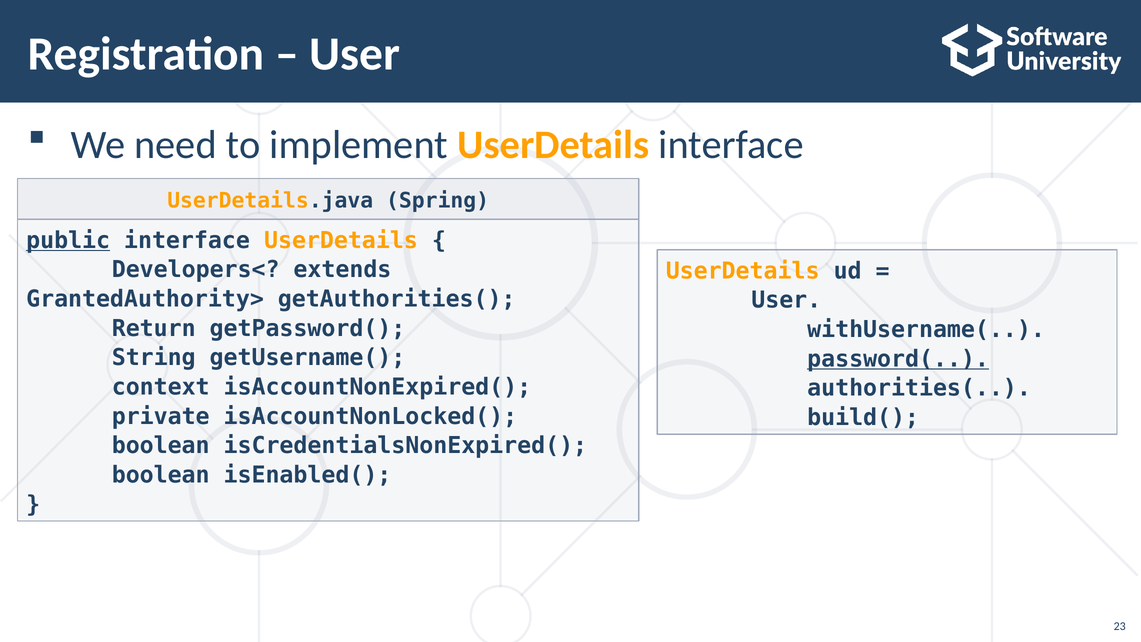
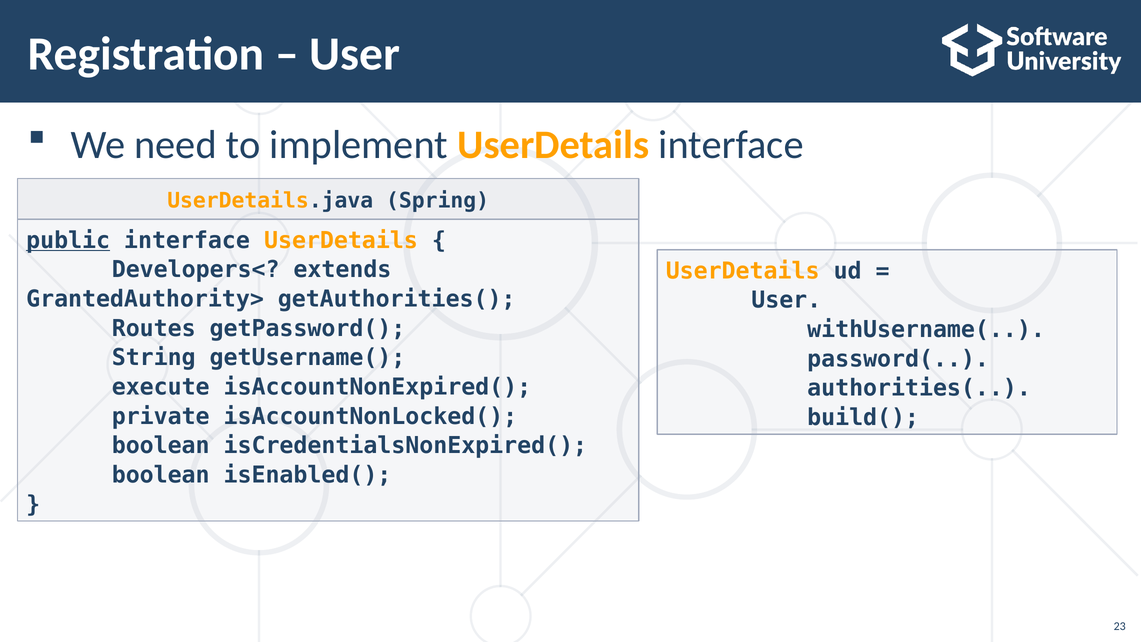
Return: Return -> Routes
password( underline: present -> none
context: context -> execute
